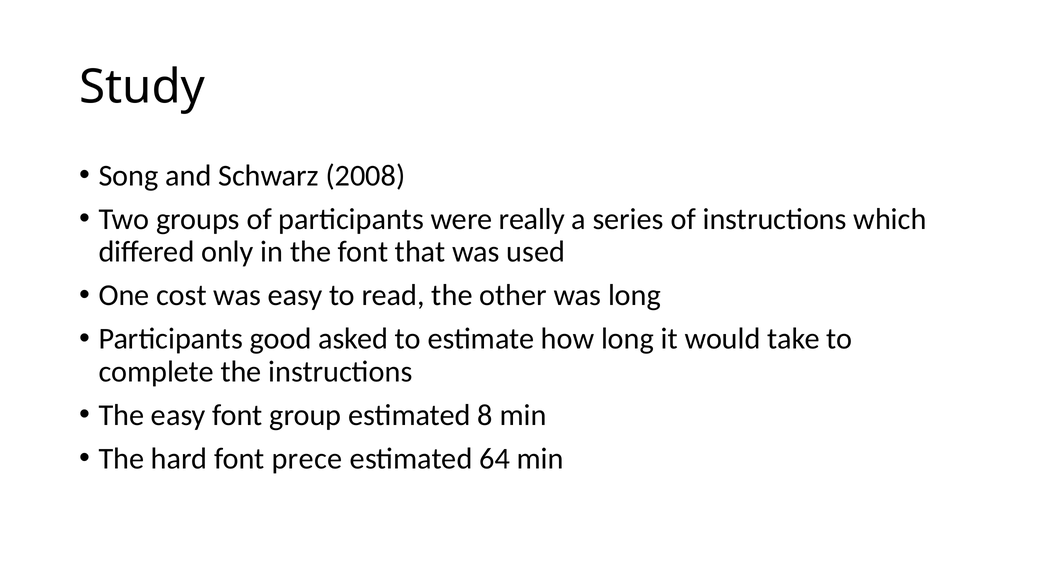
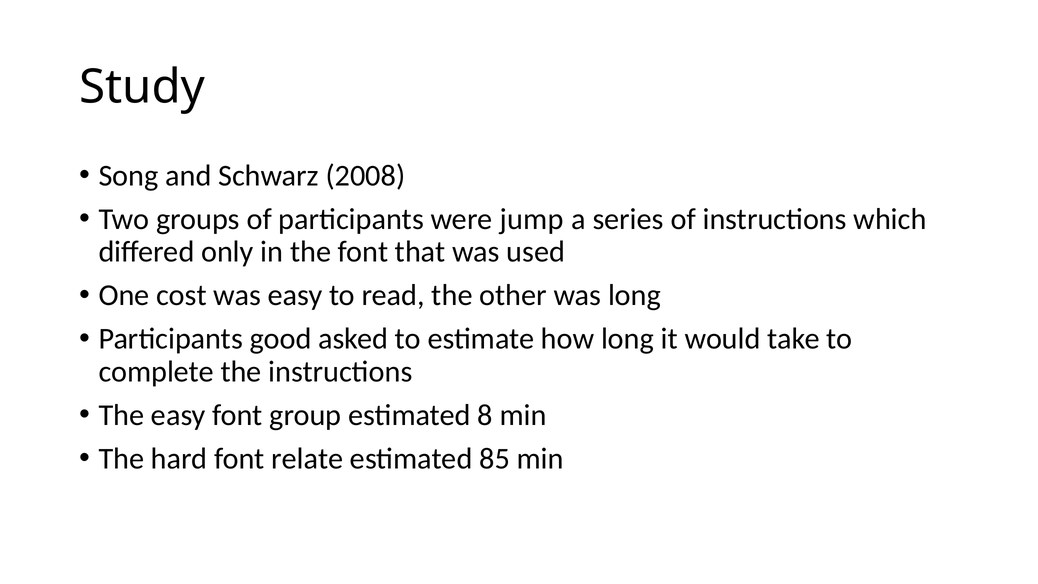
really: really -> jump
prece: prece -> relate
64: 64 -> 85
